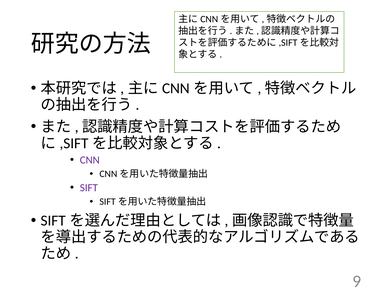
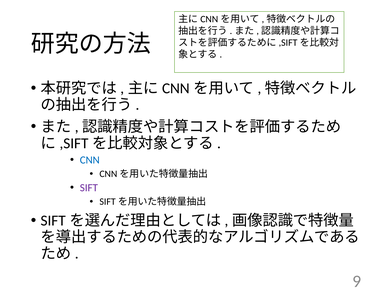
CNN colour: purple -> blue
